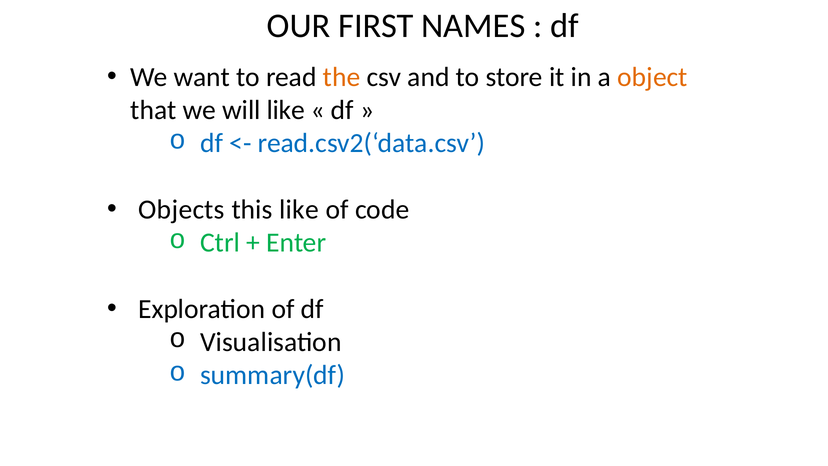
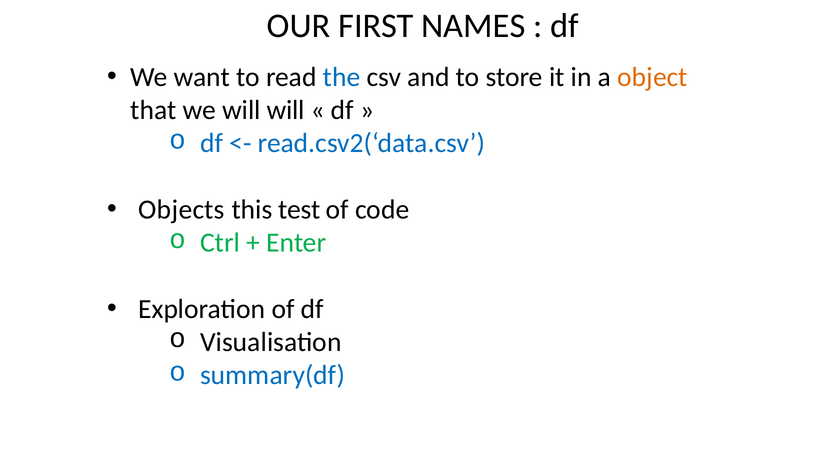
the colour: orange -> blue
will like: like -> will
this like: like -> test
